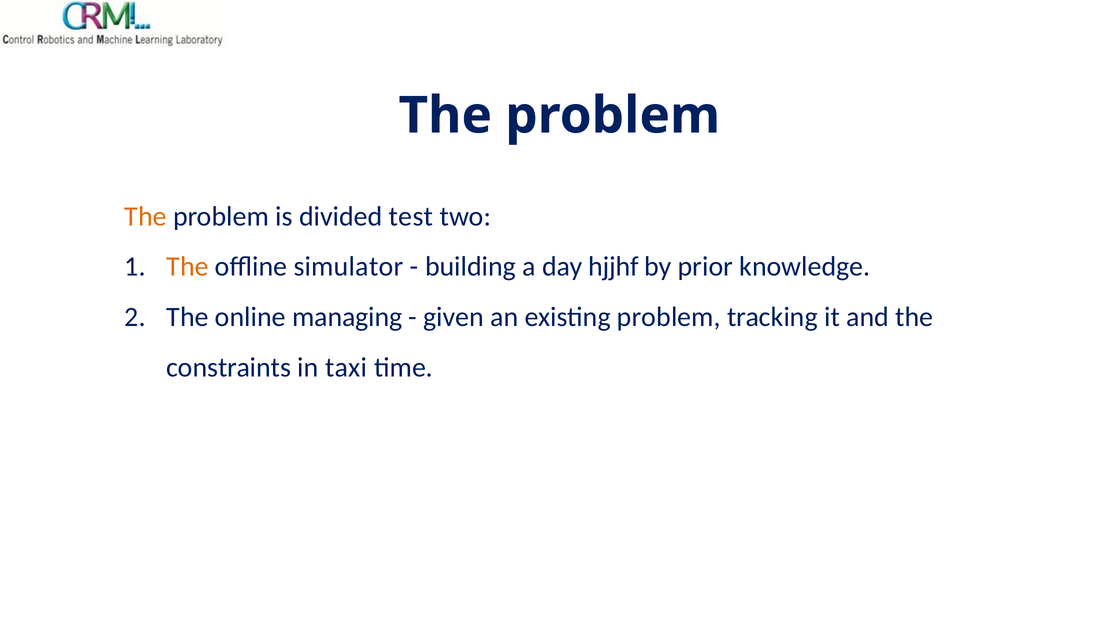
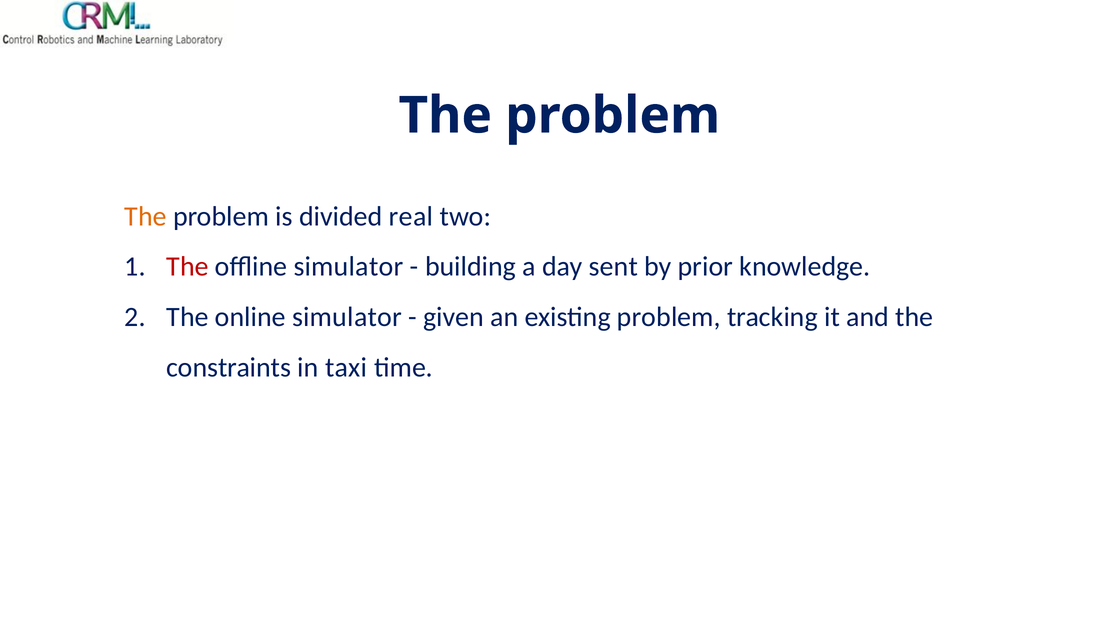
test: test -> real
The at (188, 267) colour: orange -> red
hjjhf: hjjhf -> sent
online managing: managing -> simulator
